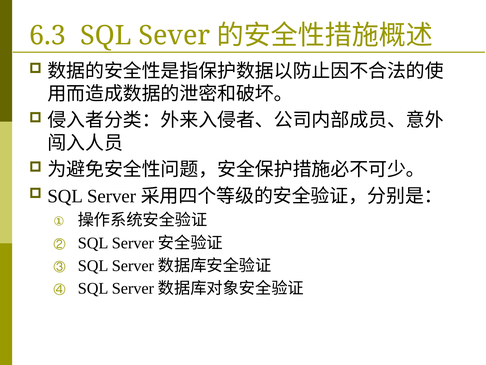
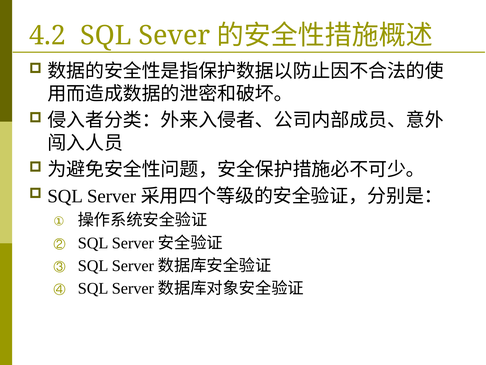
6.3: 6.3 -> 4.2
